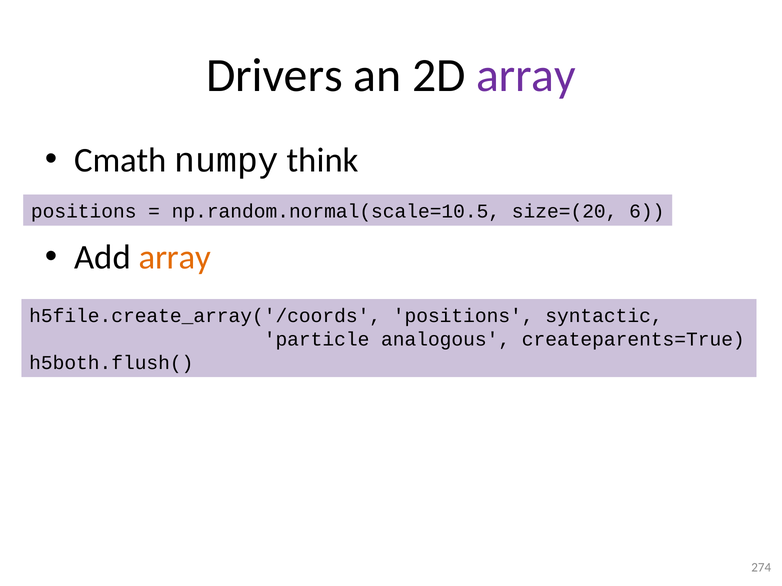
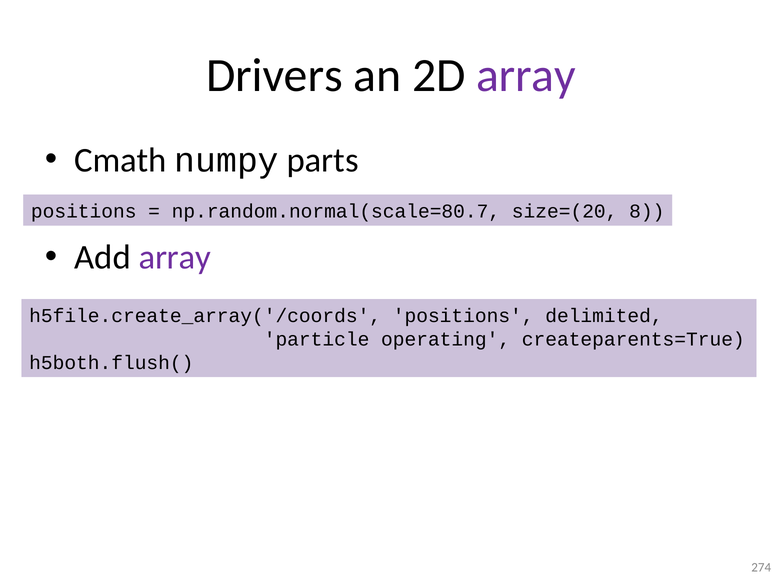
think: think -> parts
np.random.normal(scale=10.5: np.random.normal(scale=10.5 -> np.random.normal(scale=80.7
6: 6 -> 8
array at (175, 258) colour: orange -> purple
syntactic: syntactic -> delimited
analogous: analogous -> operating
